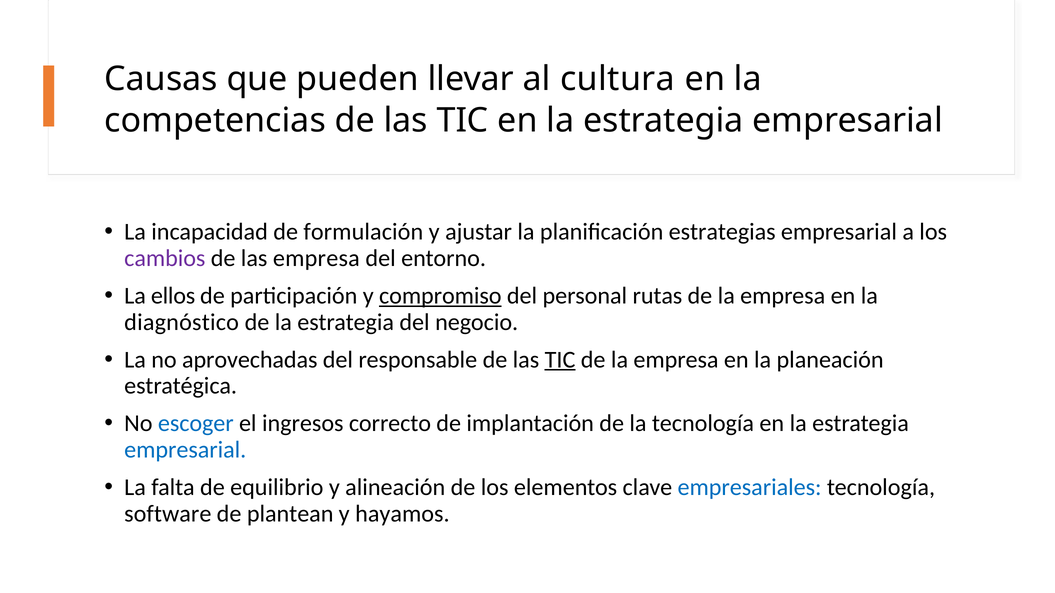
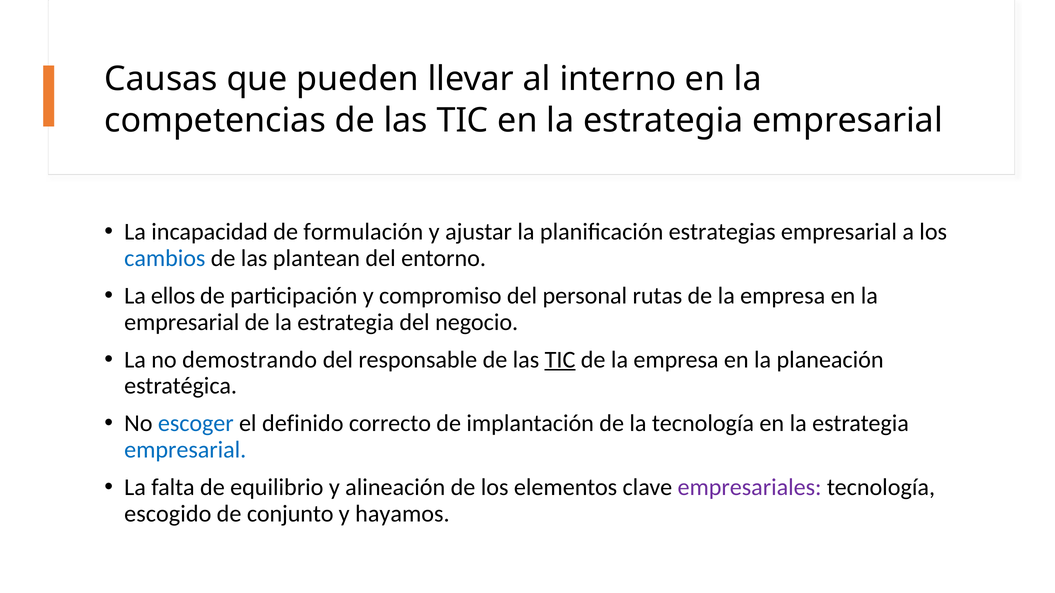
cultura: cultura -> interno
cambios colour: purple -> blue
las empresa: empresa -> plantean
compromiso underline: present -> none
diagnóstico at (182, 322): diagnóstico -> empresarial
aprovechadas: aprovechadas -> demostrando
ingresos: ingresos -> definido
empresariales colour: blue -> purple
software: software -> escogido
plantean: plantean -> conjunto
